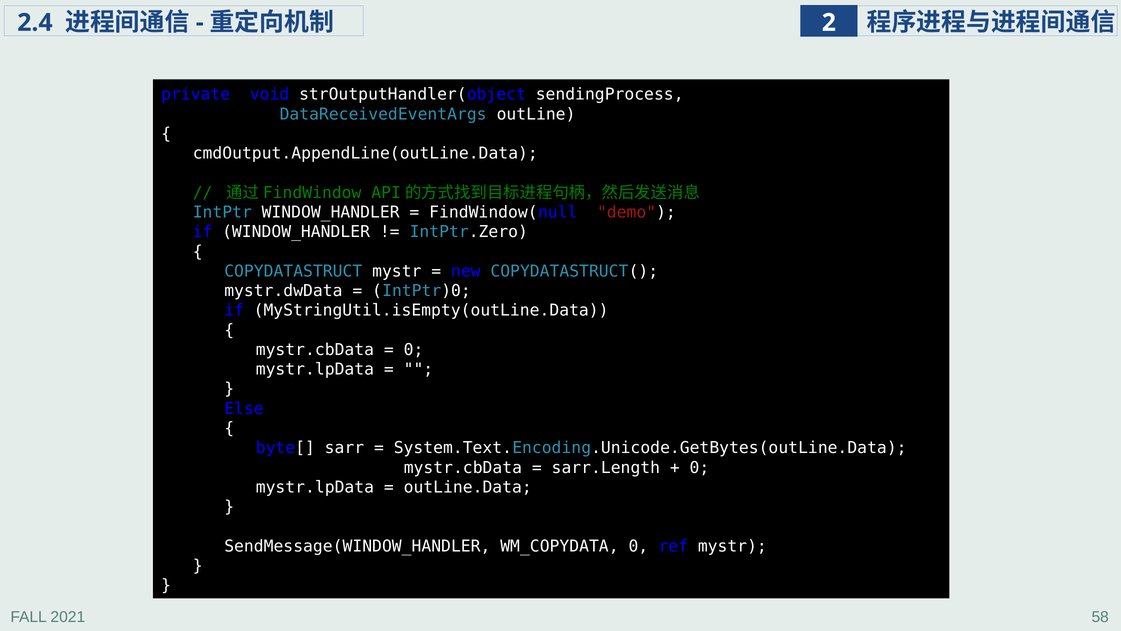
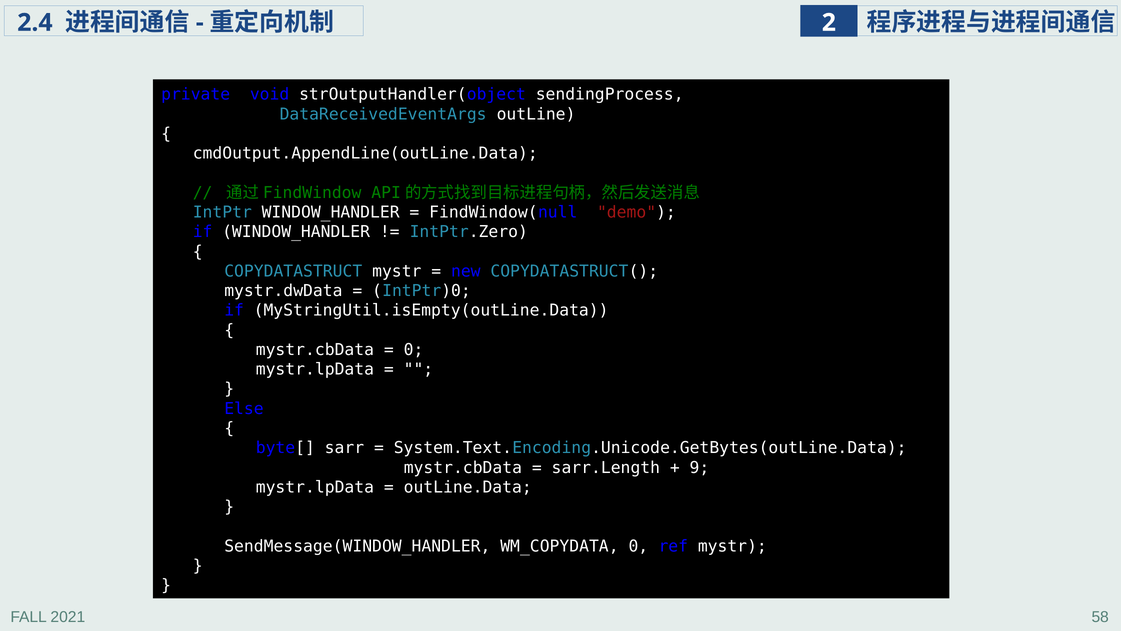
0 at (699, 467): 0 -> 9
